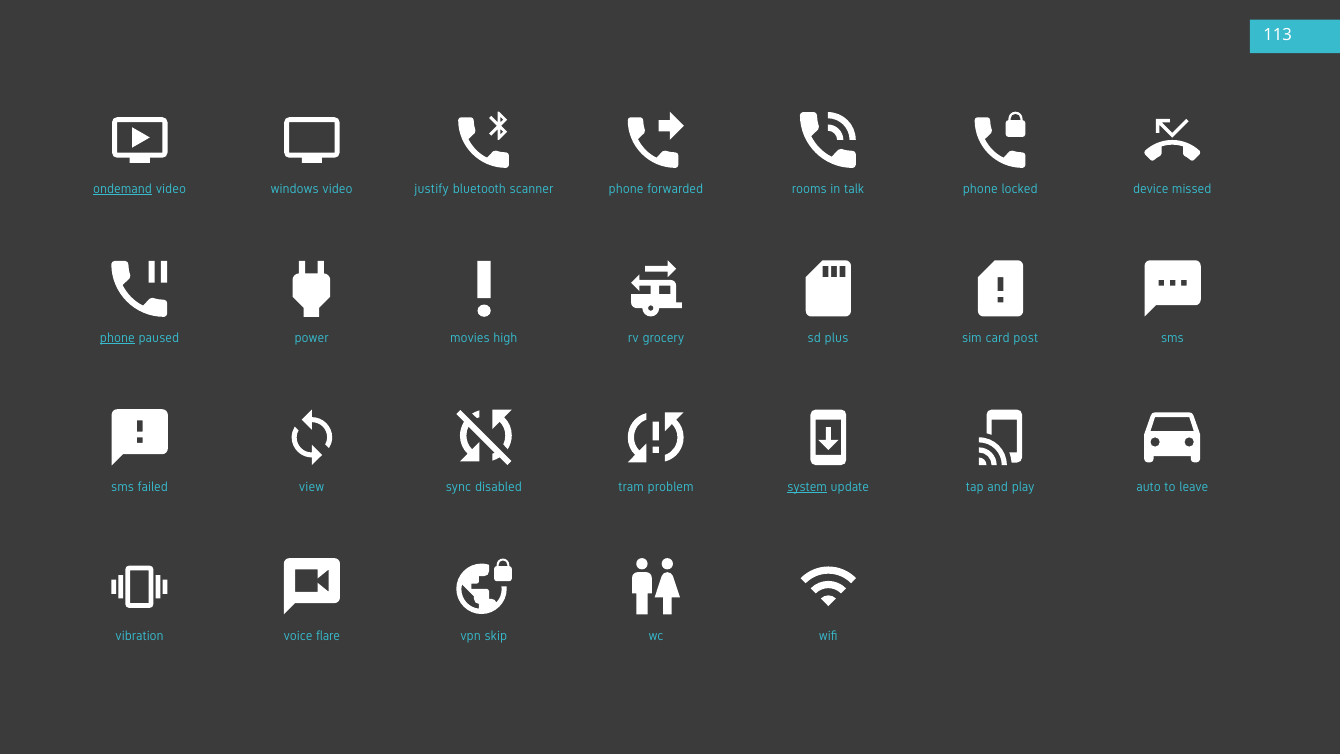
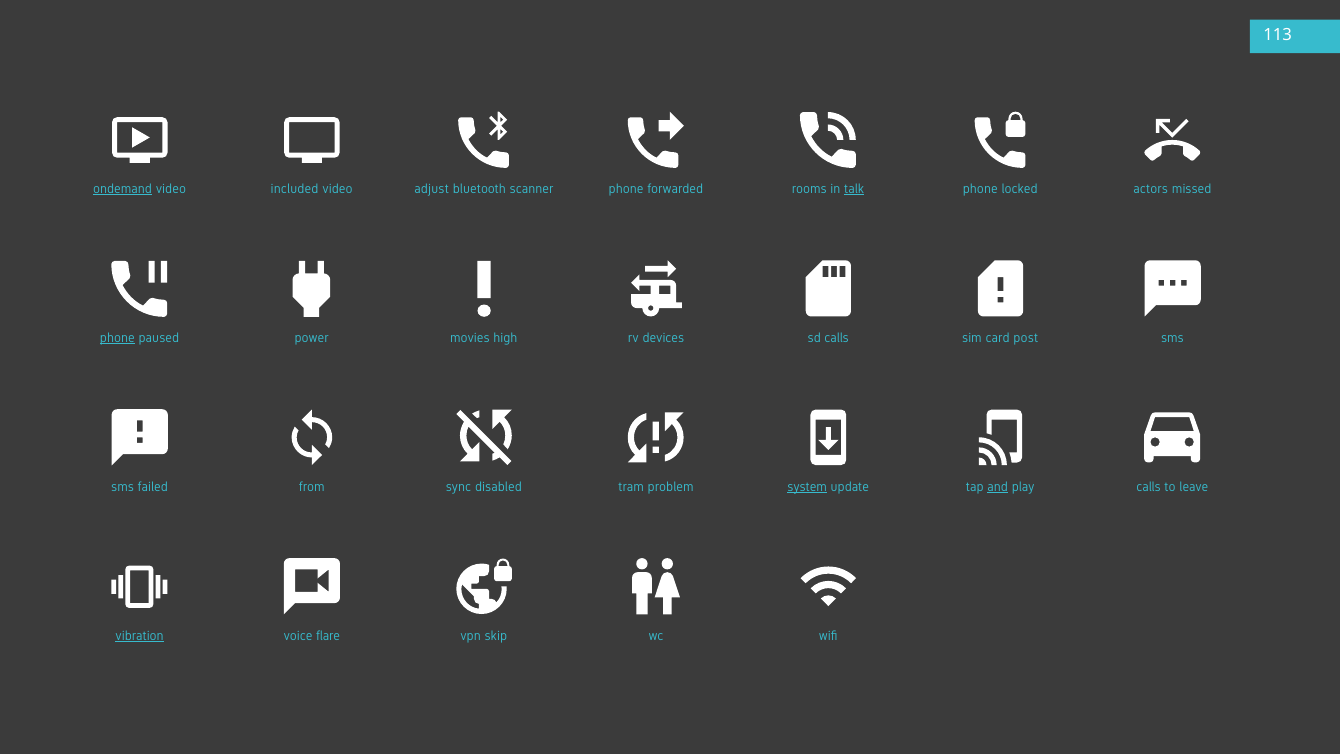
windows: windows -> included
justify: justify -> adjust
talk underline: none -> present
device: device -> actors
grocery: grocery -> devices
sd plus: plus -> calls
view: view -> from
and underline: none -> present
play auto: auto -> calls
vibration underline: none -> present
